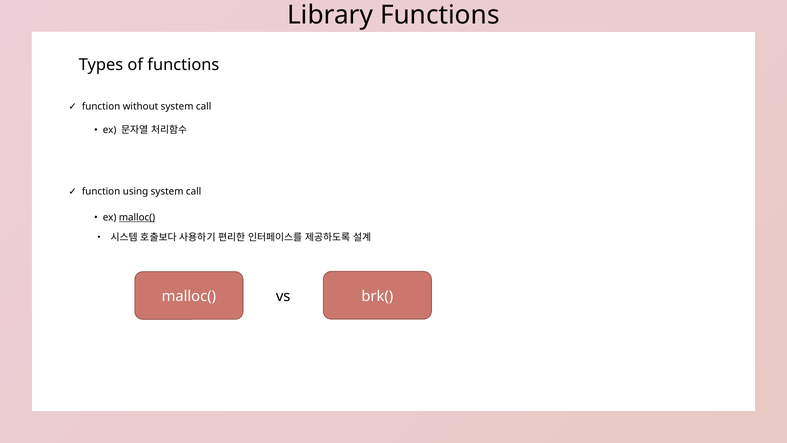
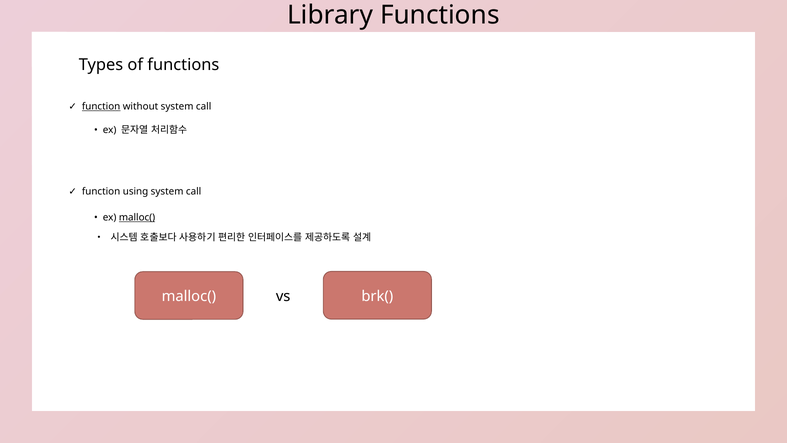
function at (101, 107) underline: none -> present
